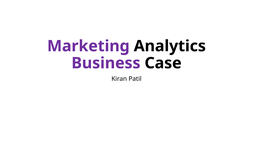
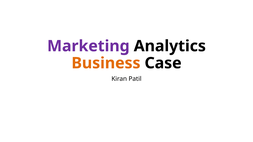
Business colour: purple -> orange
